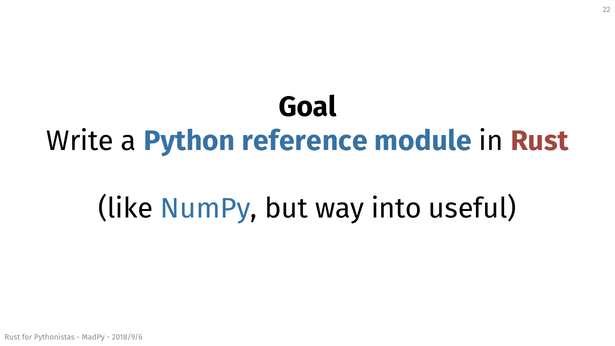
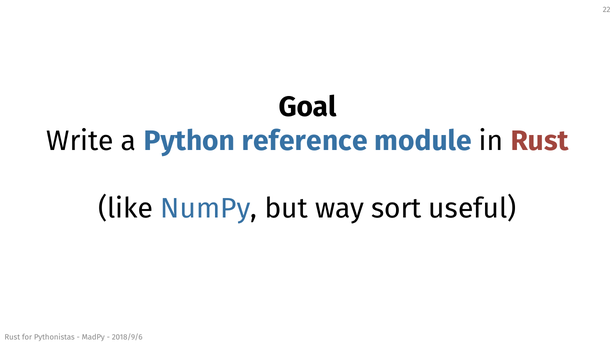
into: into -> sort
